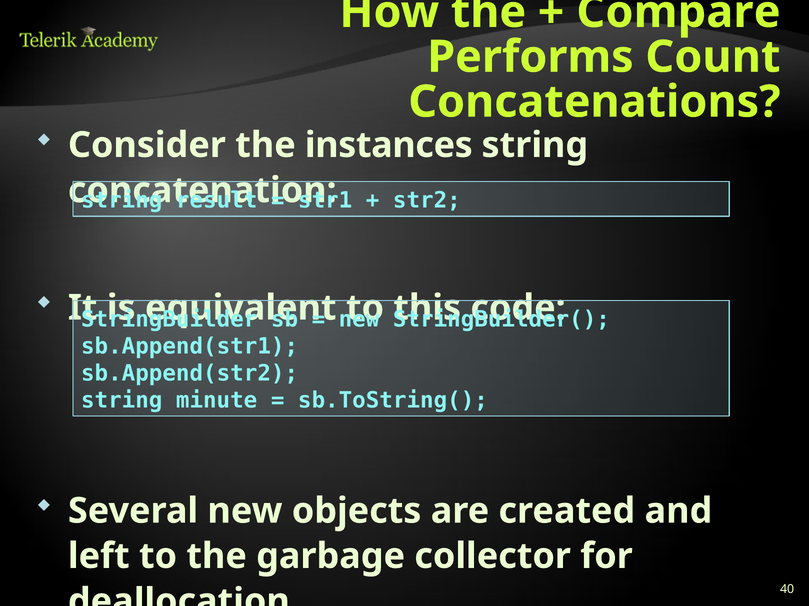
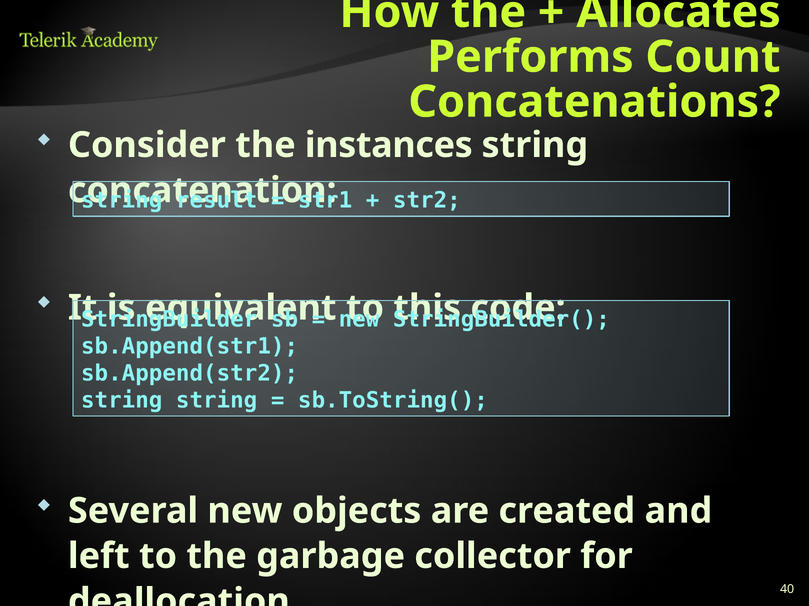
Compare: Compare -> Allocates
string minute: minute -> string
